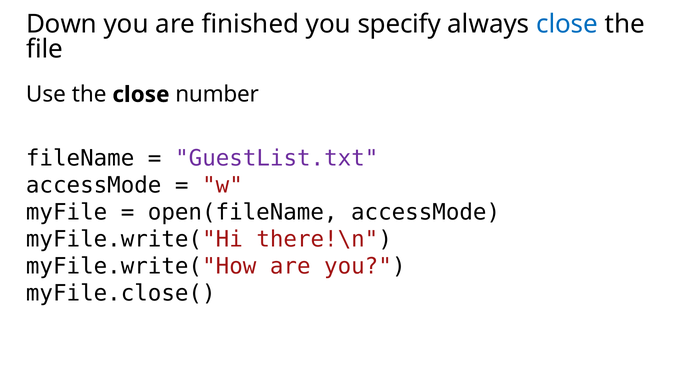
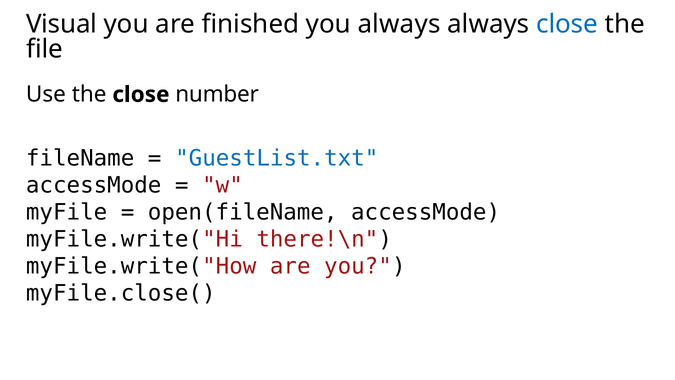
Down: Down -> Visual
you specify: specify -> always
GuestList.txt colour: purple -> blue
